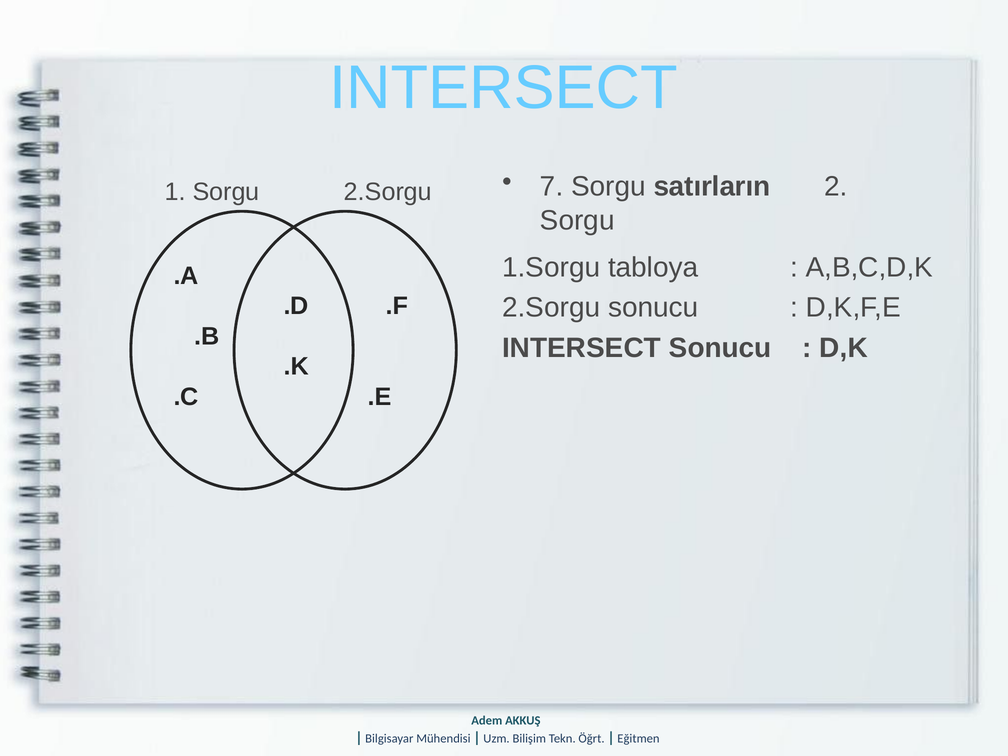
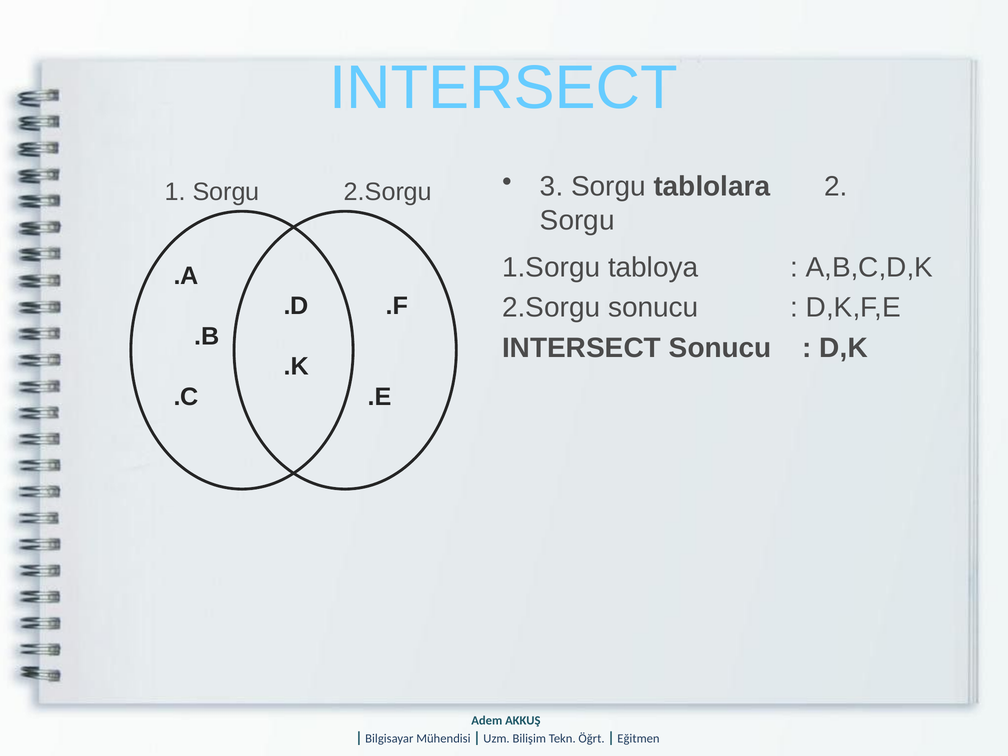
7: 7 -> 3
satırların: satırların -> tablolara
